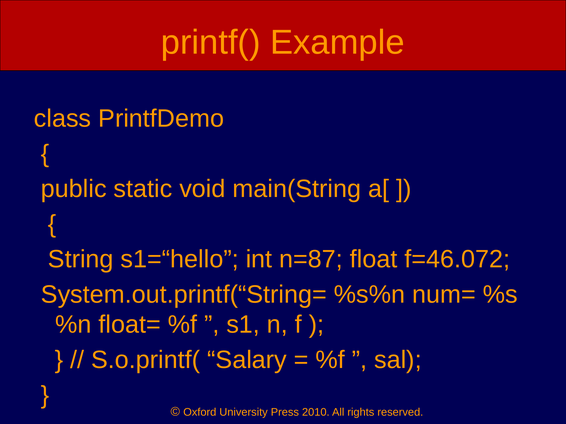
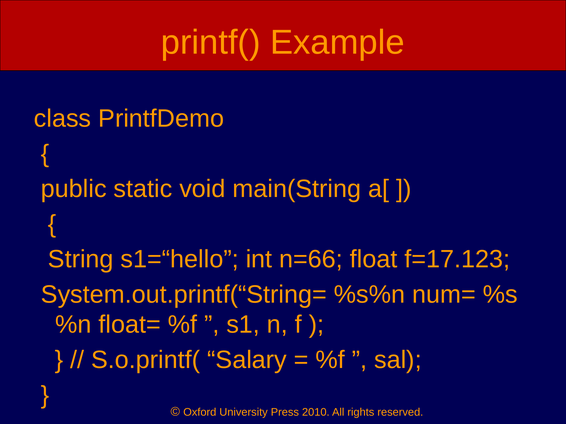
n=87: n=87 -> n=66
f=46.072: f=46.072 -> f=17.123
